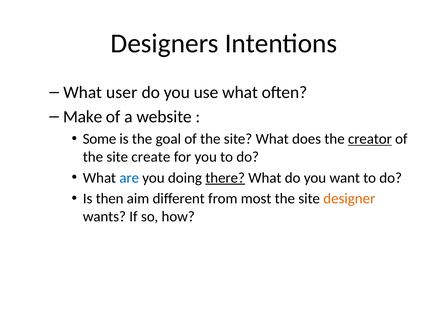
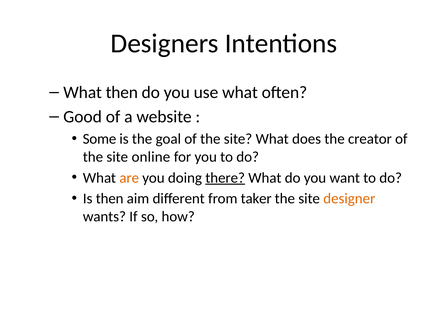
What user: user -> then
Make: Make -> Good
creator underline: present -> none
create: create -> online
are colour: blue -> orange
most: most -> taker
